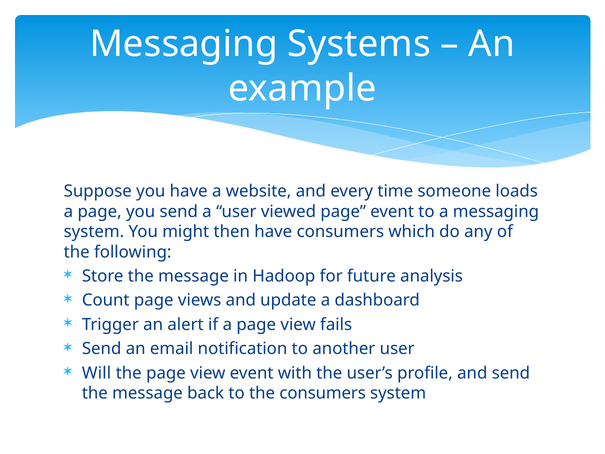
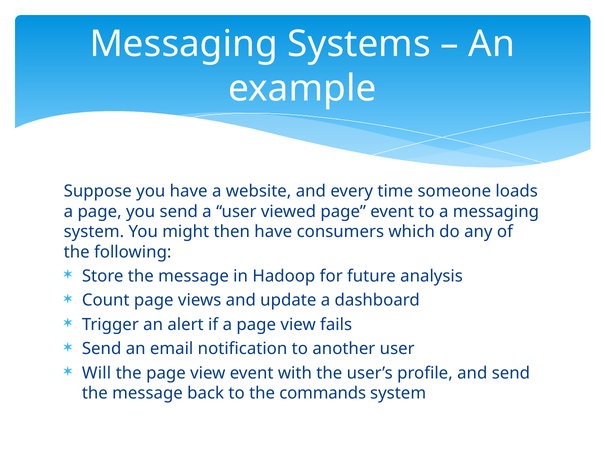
the consumers: consumers -> commands
